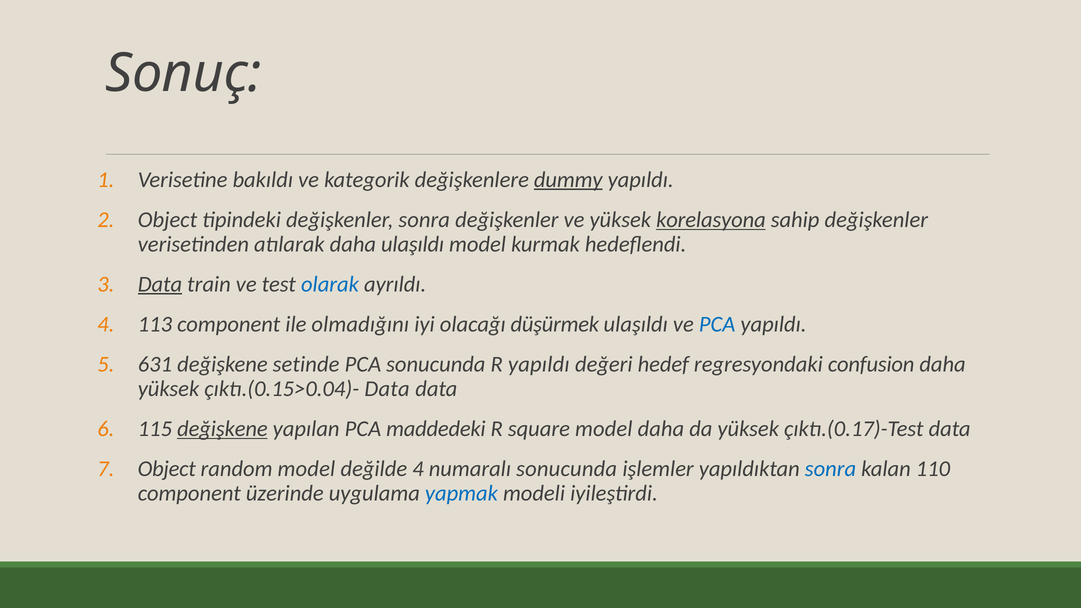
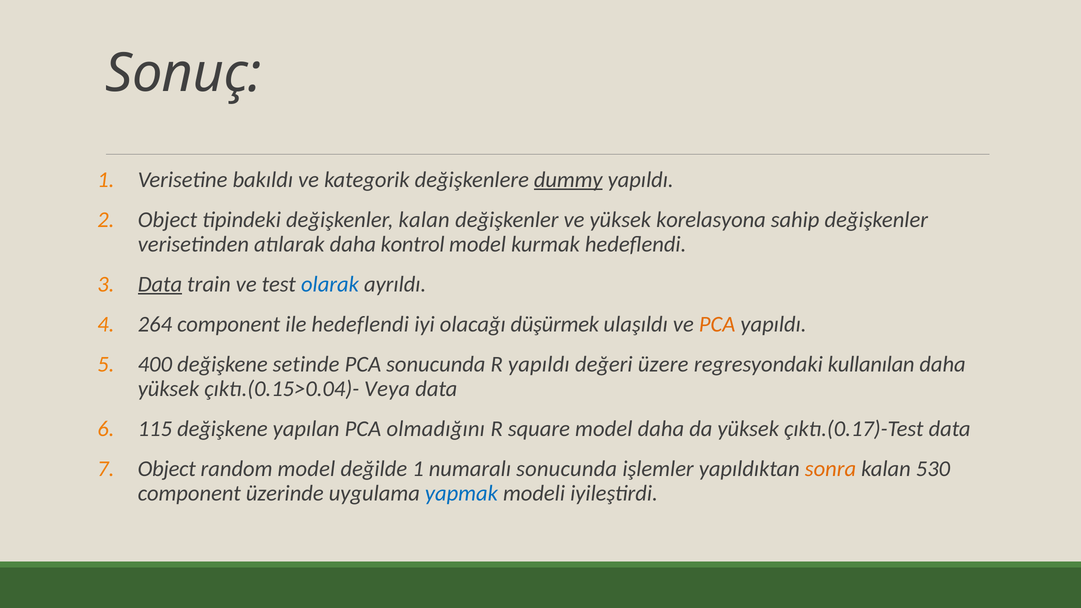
değişkenler sonra: sonra -> kalan
korelasyona underline: present -> none
daha ulaşıldı: ulaşıldı -> kontrol
113: 113 -> 264
ile olmadığını: olmadığını -> hedeflendi
PCA at (717, 324) colour: blue -> orange
631: 631 -> 400
hedef: hedef -> üzere
confusion: confusion -> kullanılan
çıktı.(0.15>0.04)- Data: Data -> Veya
değişkene at (222, 429) underline: present -> none
maddedeki: maddedeki -> olmadığını
değilde 4: 4 -> 1
sonra at (831, 469) colour: blue -> orange
110: 110 -> 530
